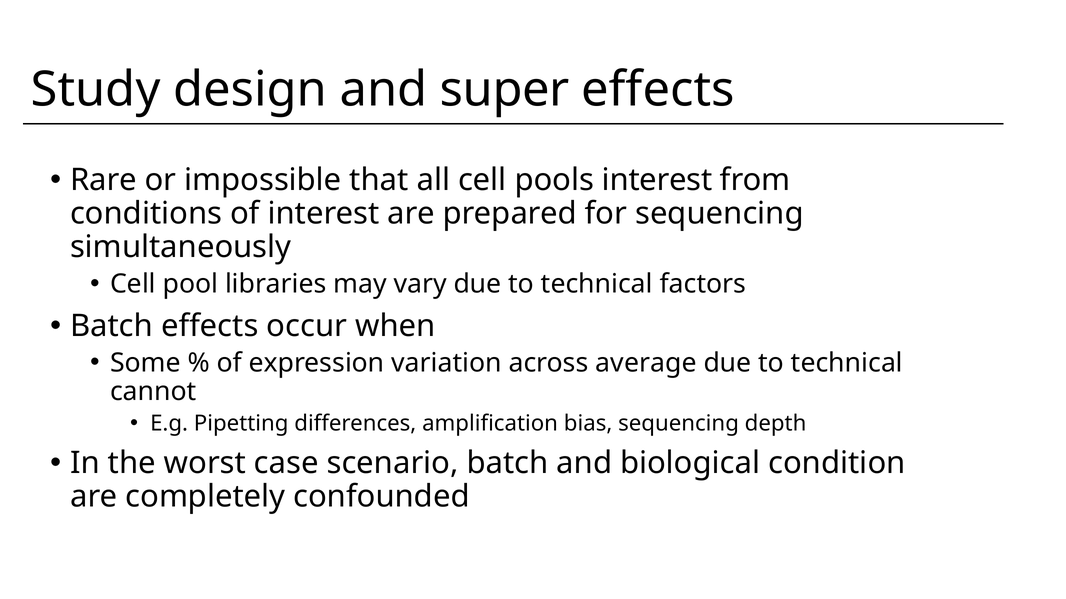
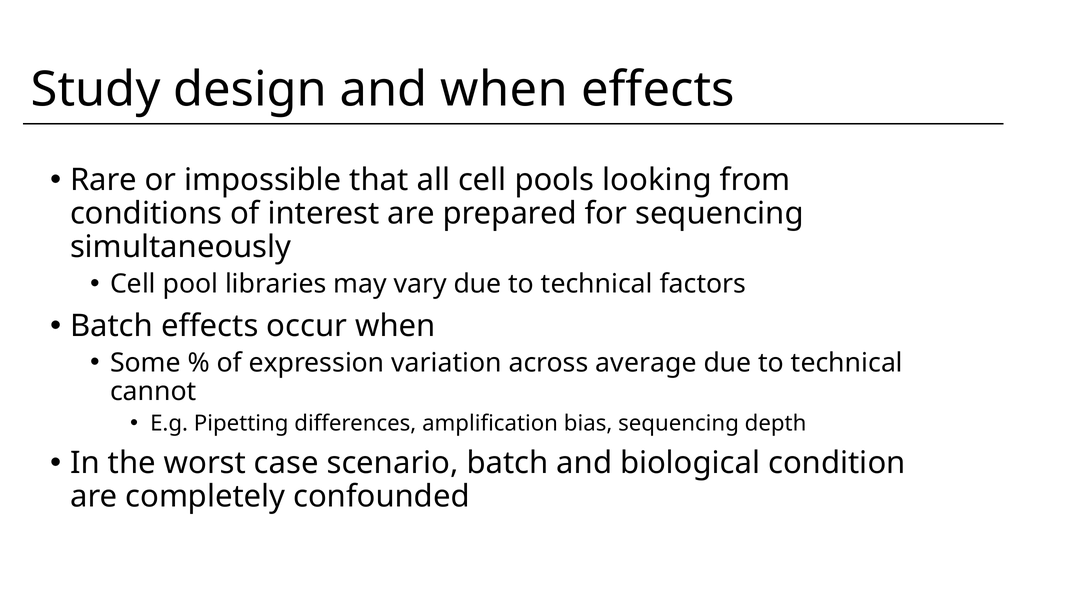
and super: super -> when
pools interest: interest -> looking
